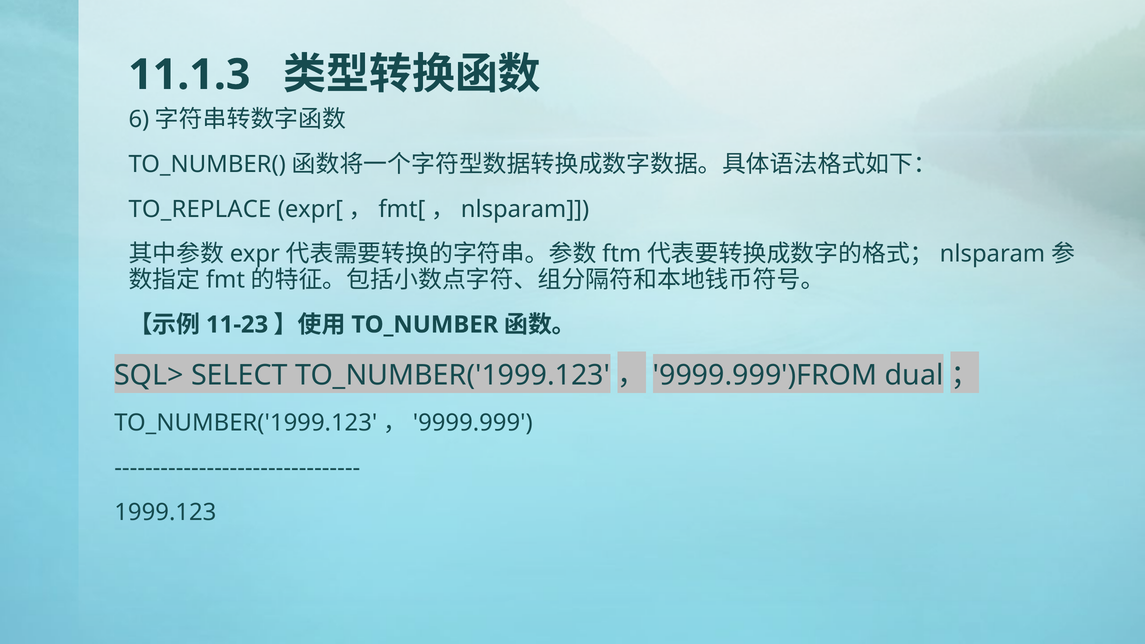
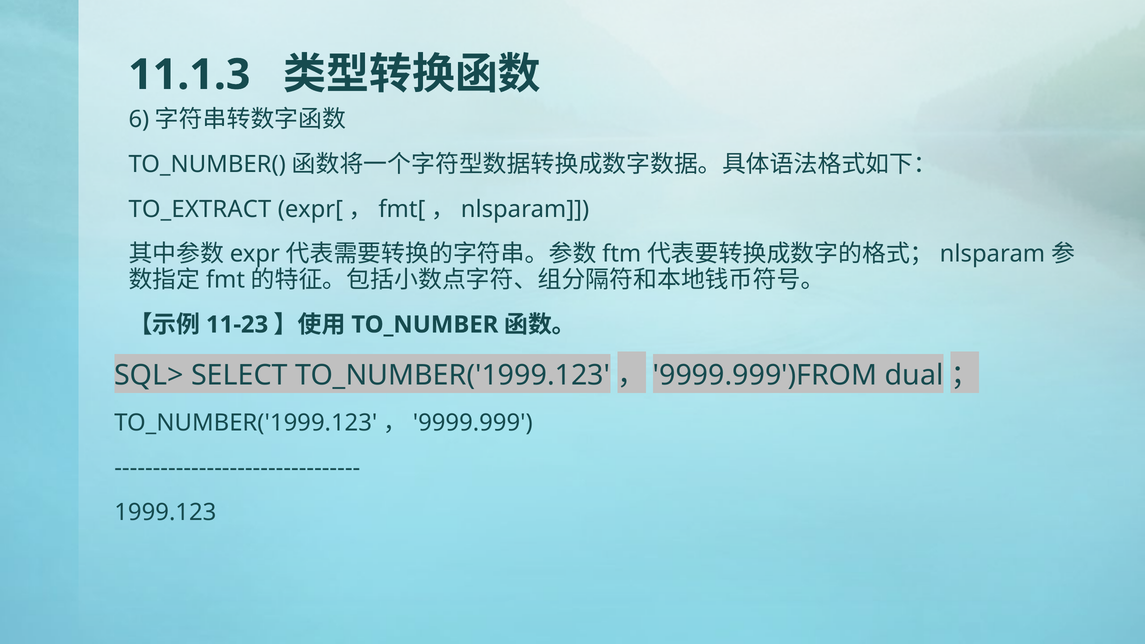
TO_REPLACE: TO_REPLACE -> TO_EXTRACT
